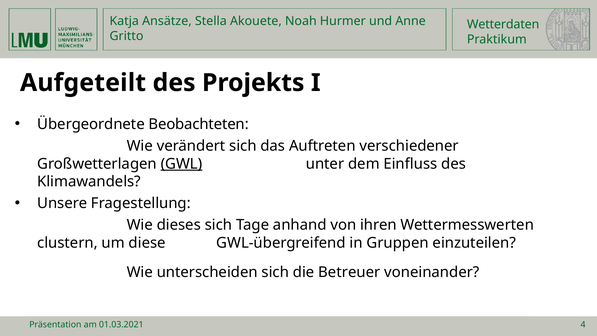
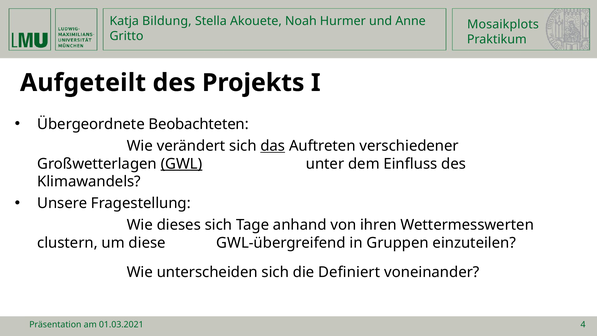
Ansätze: Ansätze -> Bildung
Wetterdaten: Wetterdaten -> Mosaikplots
das underline: none -> present
Betreuer: Betreuer -> Definiert
